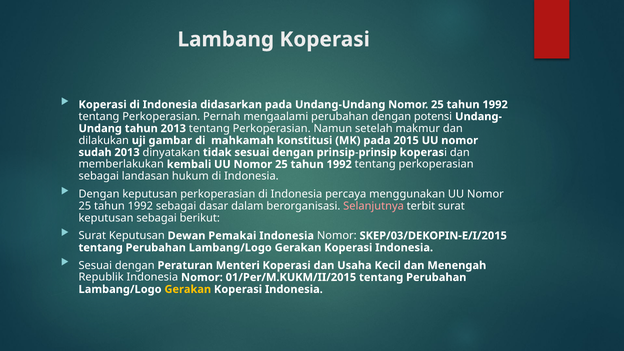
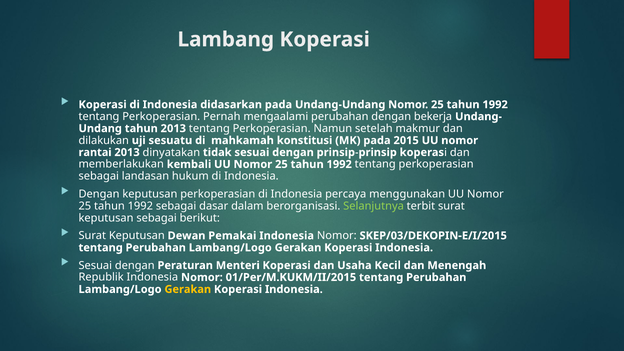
potensi: potensi -> bekerja
gambar: gambar -> sesuatu
sudah: sudah -> rantai
Selanjutnya colour: pink -> light green
